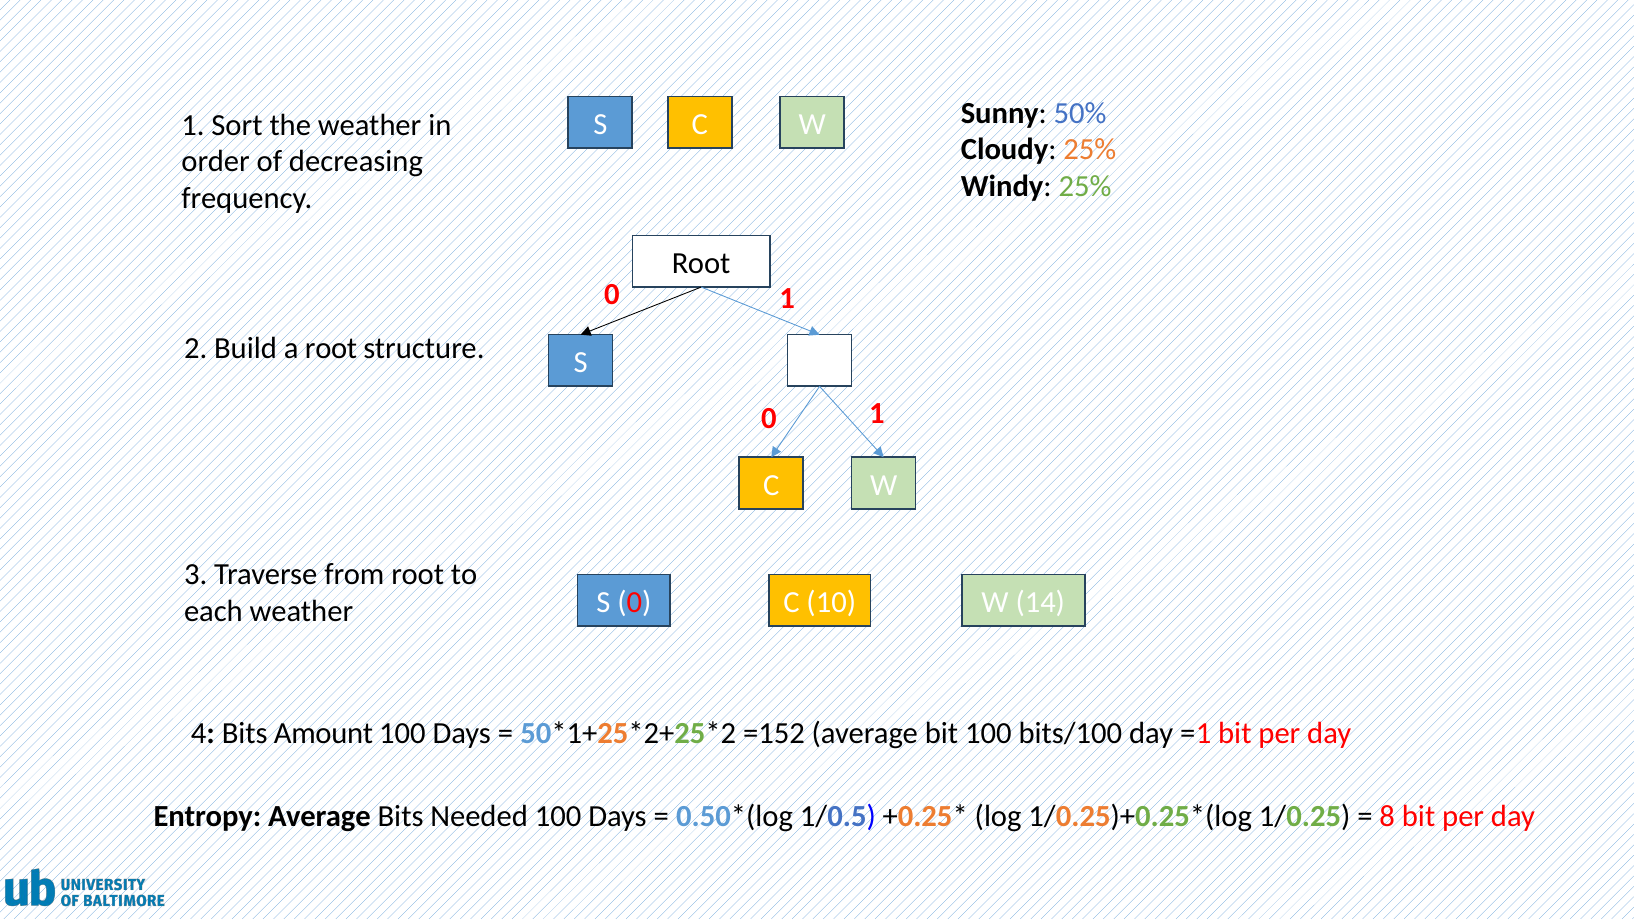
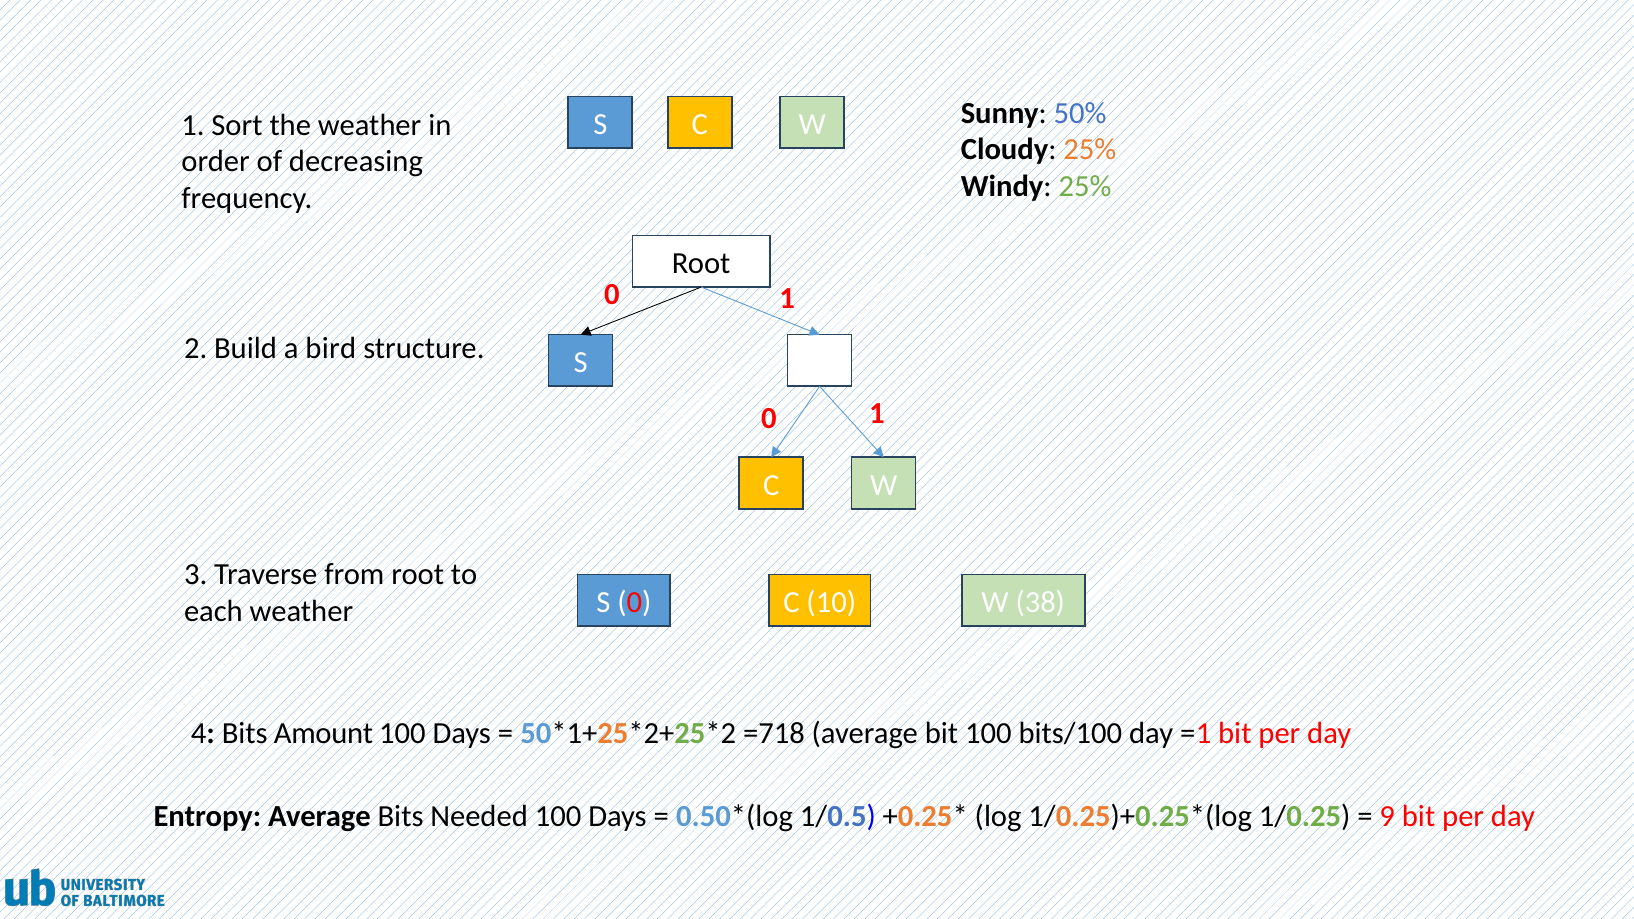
a root: root -> bird
14: 14 -> 38
=152: =152 -> =718
8: 8 -> 9
